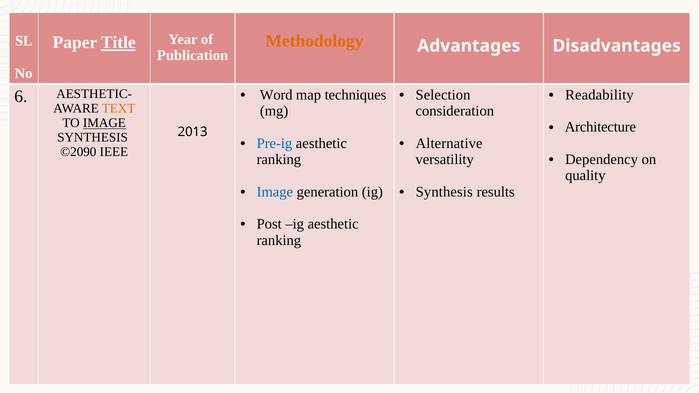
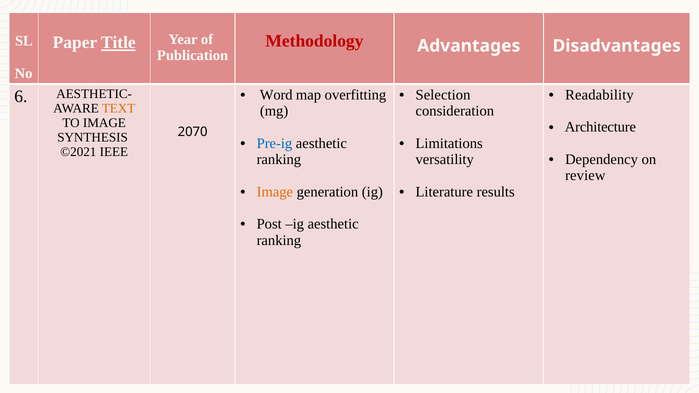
Methodology colour: orange -> red
techniques: techniques -> overfitting
IMAGE at (104, 123) underline: present -> none
2013: 2013 -> 2070
Alternative: Alternative -> Limitations
©2090: ©2090 -> ©2021
quality: quality -> review
Image at (275, 192) colour: blue -> orange
Synthesis at (444, 192): Synthesis -> Literature
